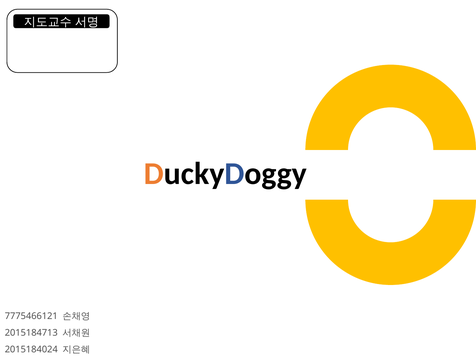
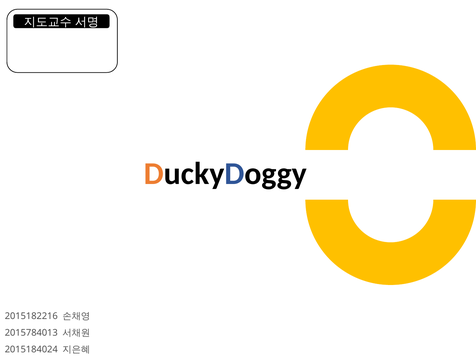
7775466121: 7775466121 -> 2015182216
2015184713: 2015184713 -> 2015784013
